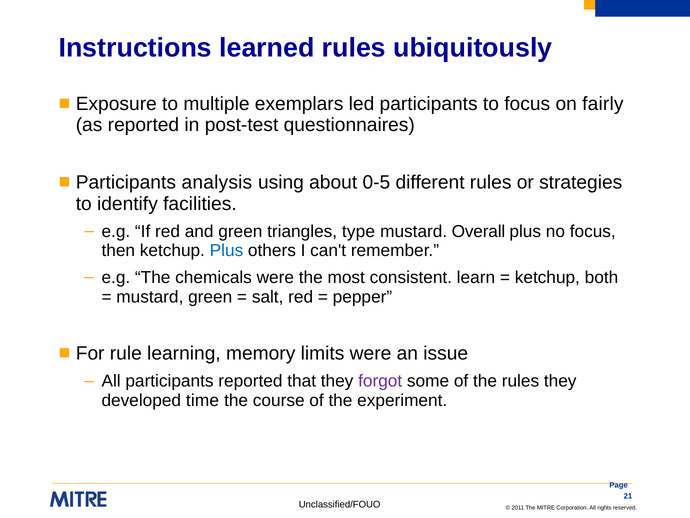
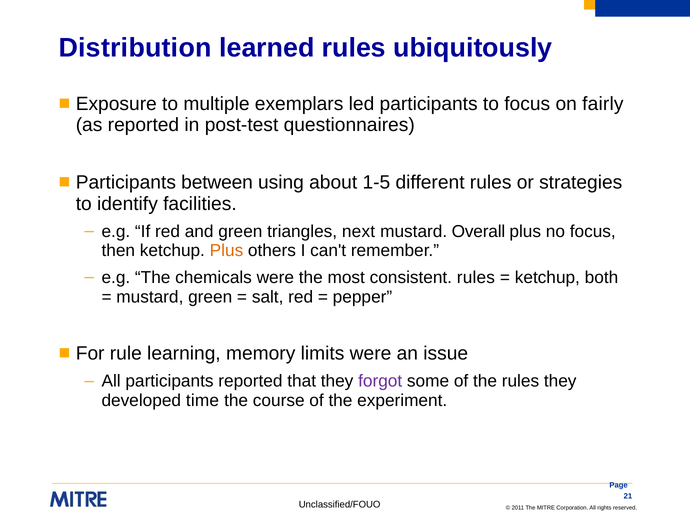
Instructions: Instructions -> Distribution
analysis: analysis -> between
0-5: 0-5 -> 1-5
type: type -> next
Plus at (227, 251) colour: blue -> orange
consistent learn: learn -> rules
